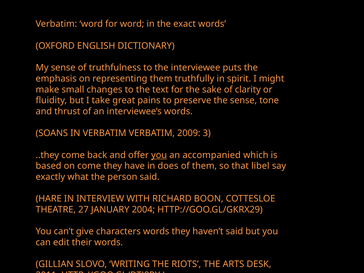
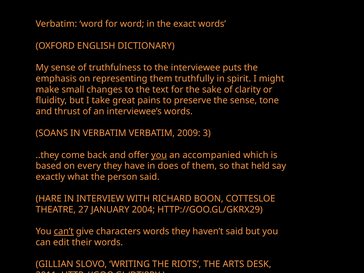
on come: come -> every
libel: libel -> held
can’t underline: none -> present
